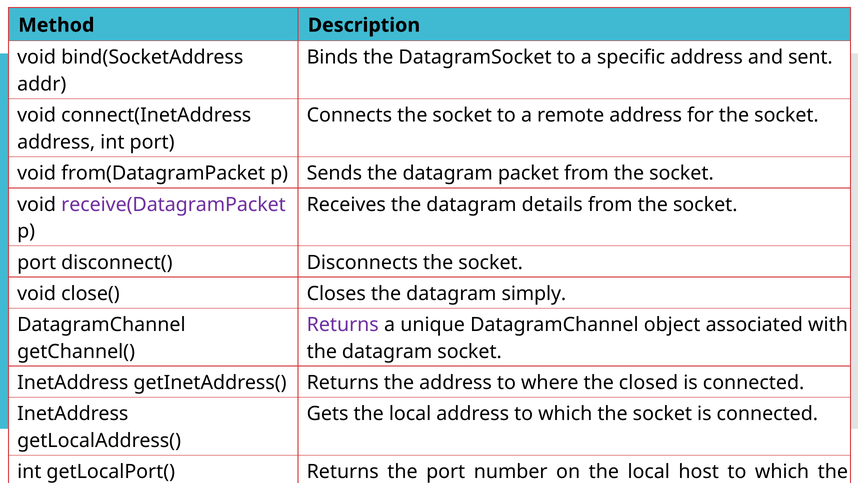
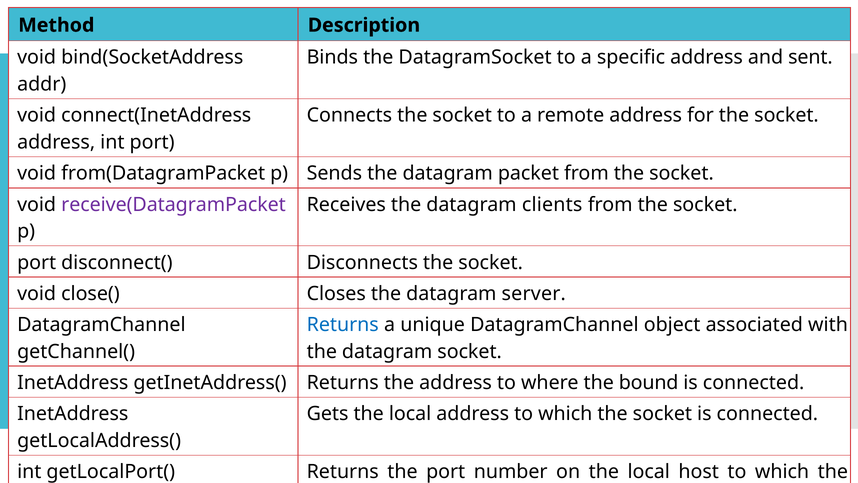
details: details -> clients
simply: simply -> server
Returns at (343, 325) colour: purple -> blue
the closed: closed -> bound
